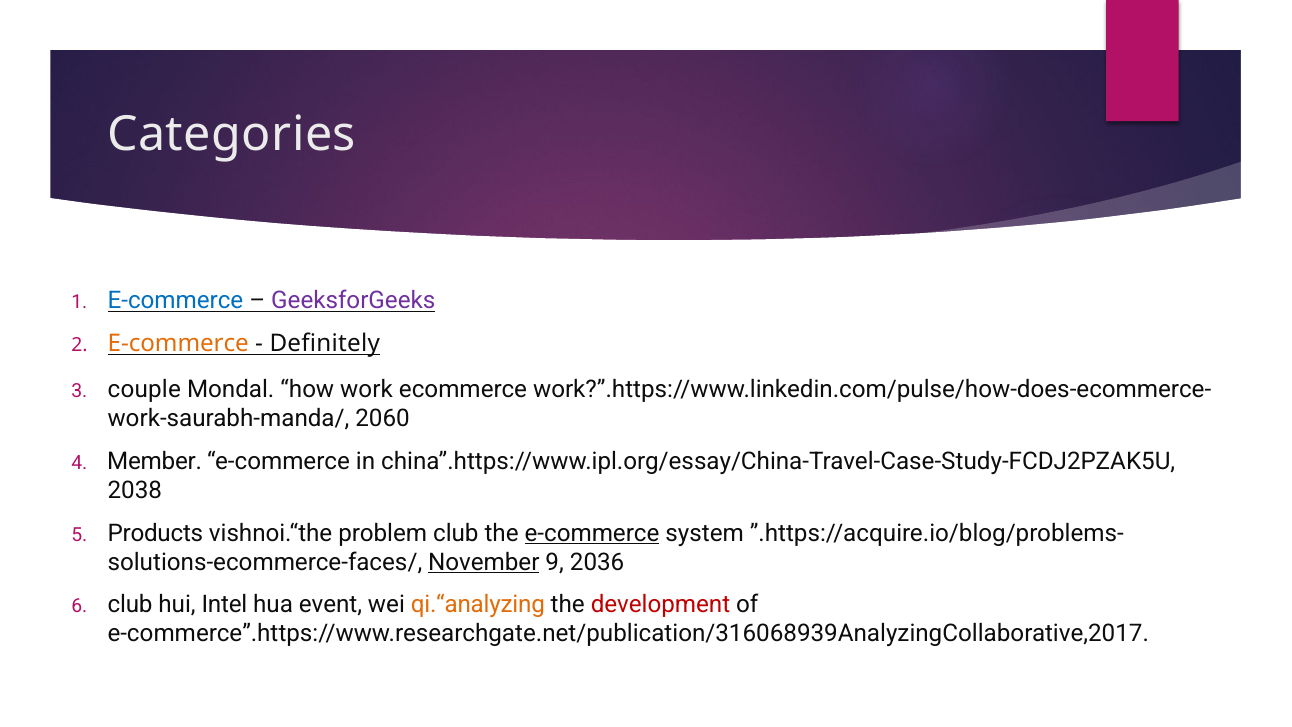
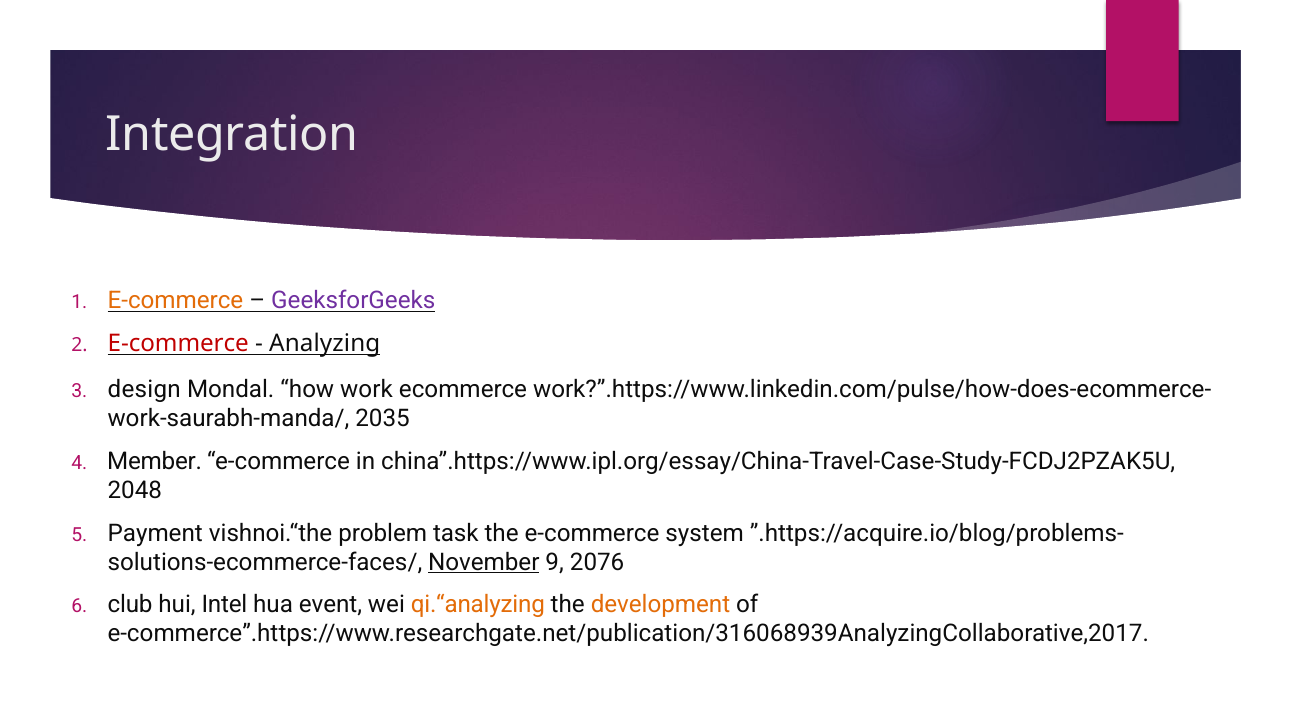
Categories: Categories -> Integration
E-commerce at (175, 301) colour: blue -> orange
E-commerce at (178, 343) colour: orange -> red
Definitely: Definitely -> Analyzing
couple: couple -> design
2060: 2060 -> 2035
2038: 2038 -> 2048
Products: Products -> Payment
problem club: club -> task
e-commerce at (592, 533) underline: present -> none
2036: 2036 -> 2076
development colour: red -> orange
